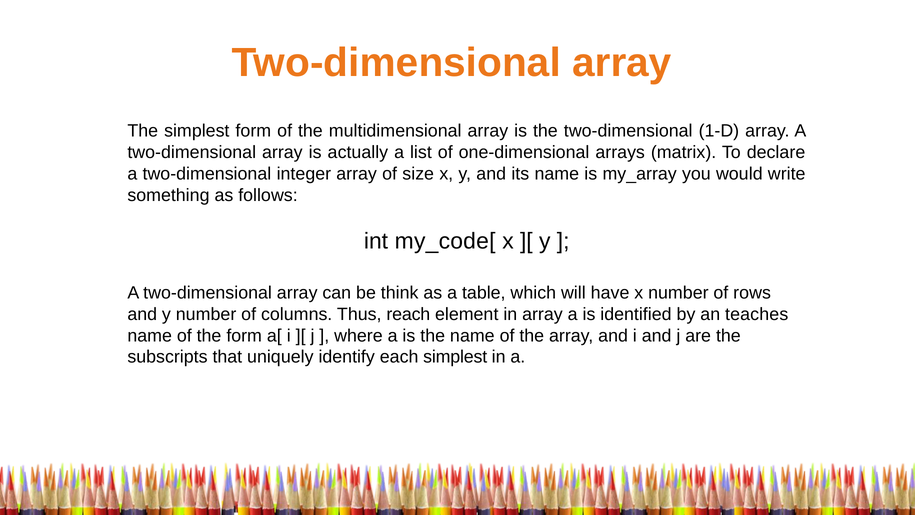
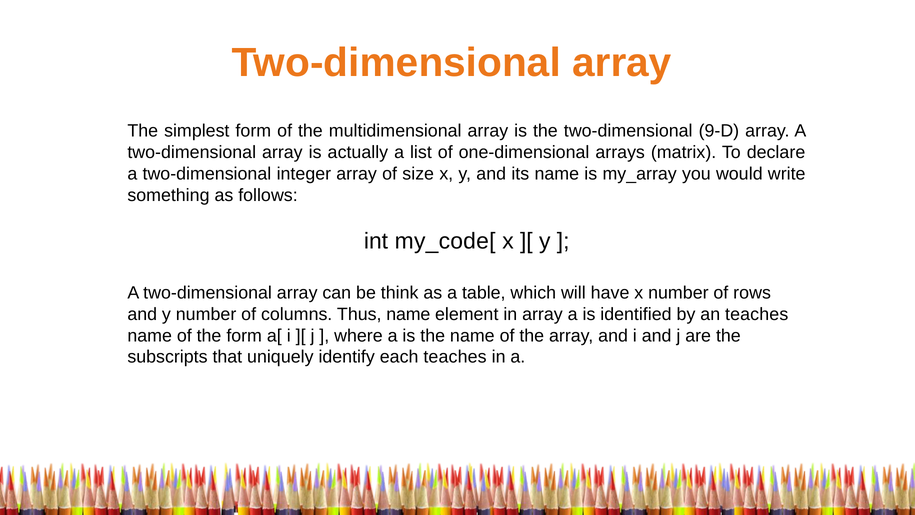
1-D: 1-D -> 9-D
Thus reach: reach -> name
each simplest: simplest -> teaches
